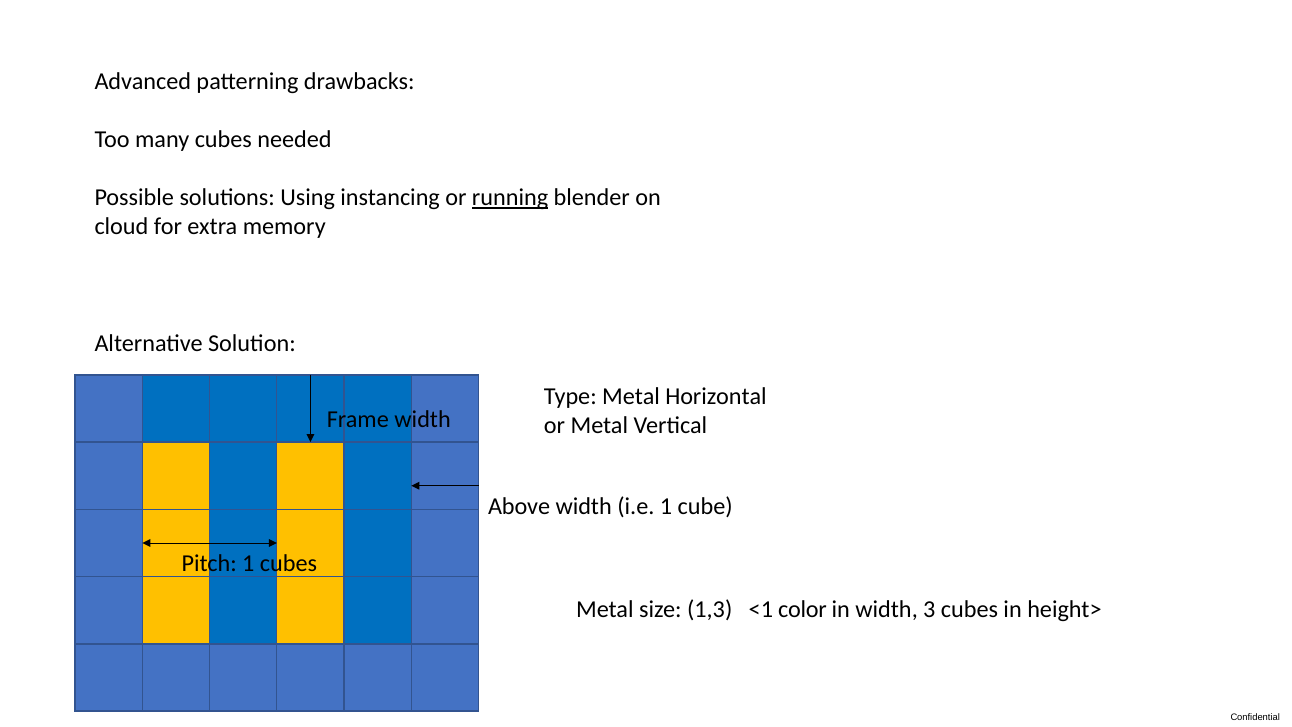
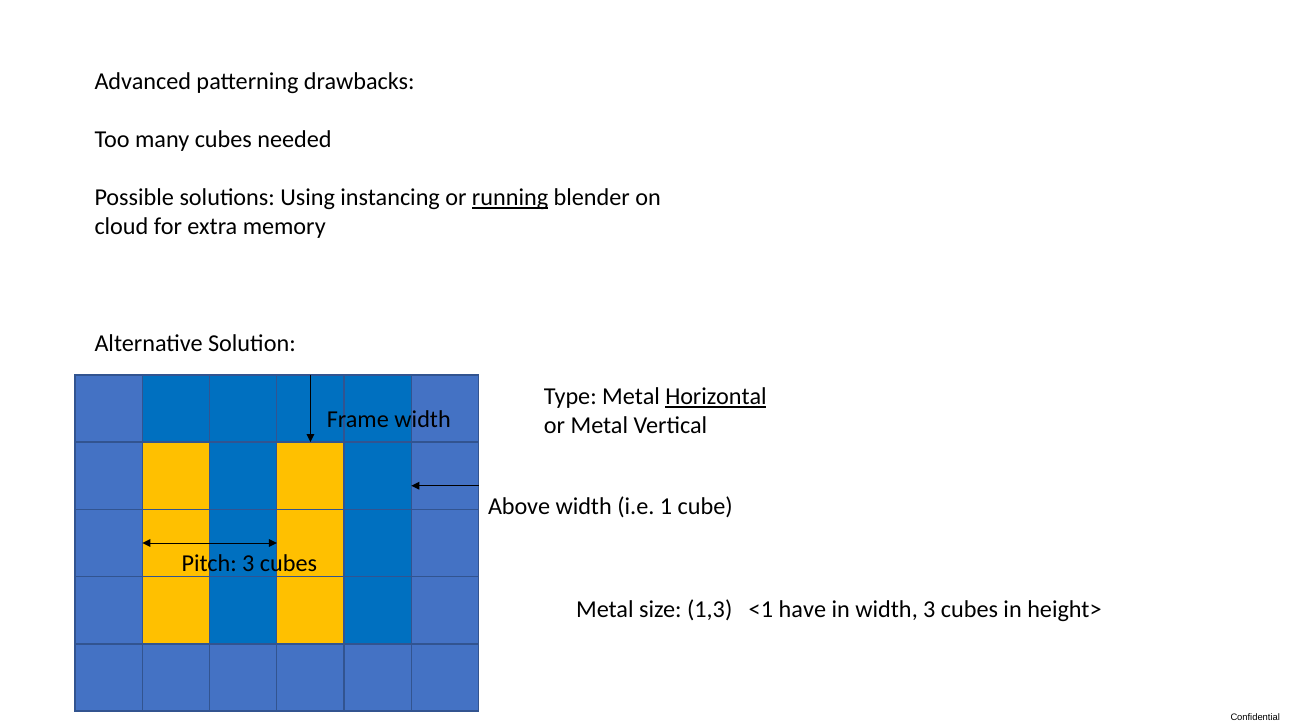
Horizontal underline: none -> present
Pitch 1: 1 -> 3
color: color -> have
